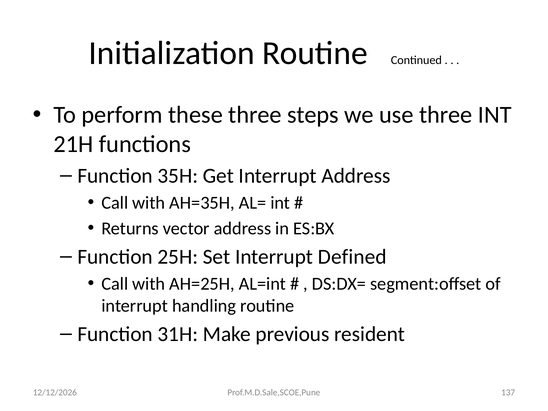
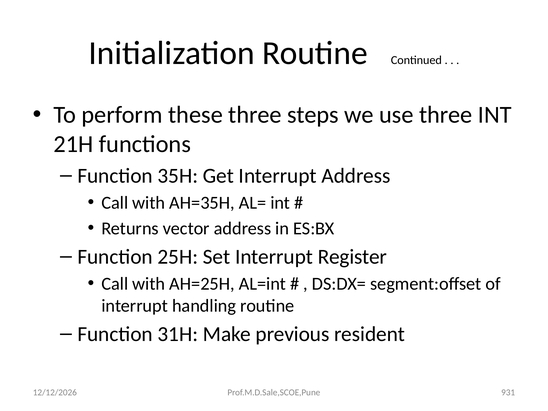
Defined: Defined -> Register
137: 137 -> 931
